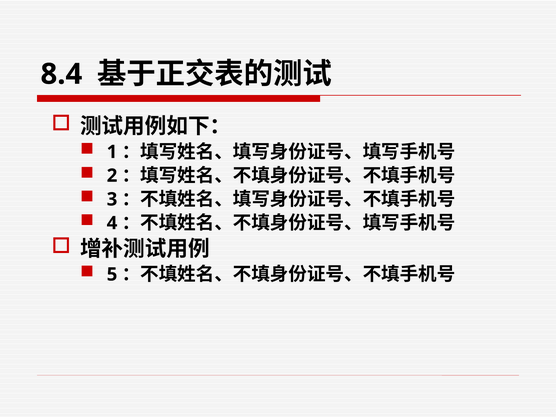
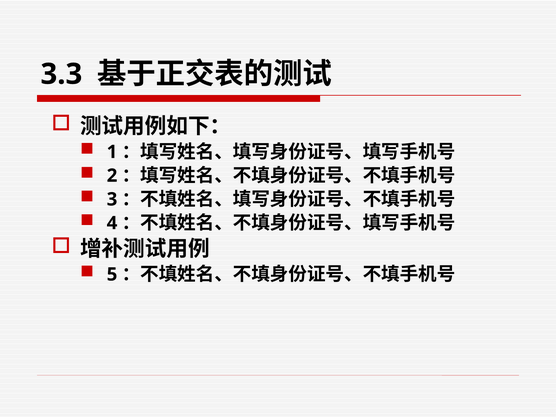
8.4: 8.4 -> 3.3
